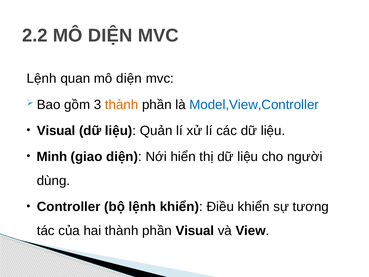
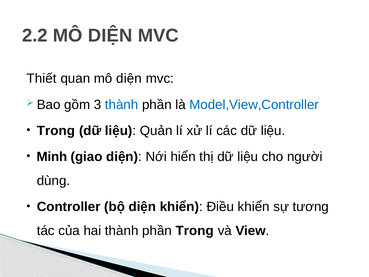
Lệnh at (42, 79): Lệnh -> Thiết
thành at (122, 105) colour: orange -> blue
Visual at (56, 131): Visual -> Trong
bộ lệnh: lệnh -> diện
phần Visual: Visual -> Trong
